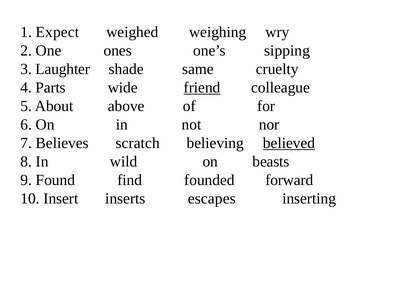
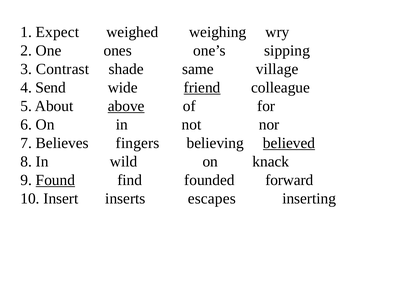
Laughter: Laughter -> Contrast
cruelty: cruelty -> village
Parts: Parts -> Send
above underline: none -> present
scratch: scratch -> fingers
beasts: beasts -> knack
Found underline: none -> present
